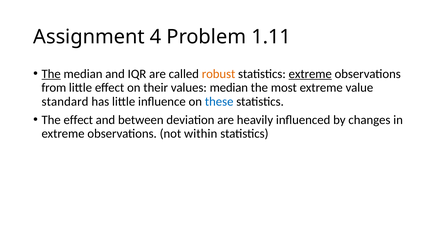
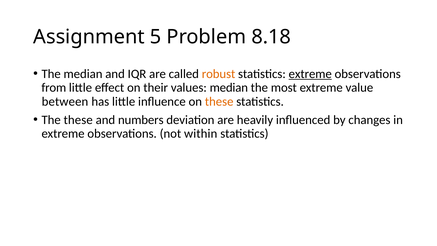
4: 4 -> 5
1.11: 1.11 -> 8.18
The at (51, 74) underline: present -> none
standard: standard -> between
these at (219, 101) colour: blue -> orange
The effect: effect -> these
between: between -> numbers
